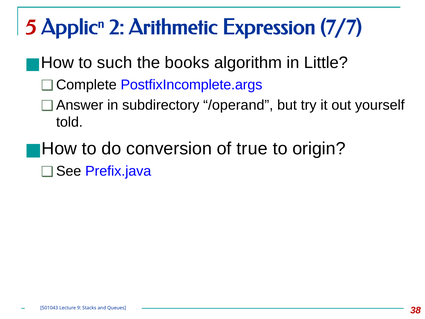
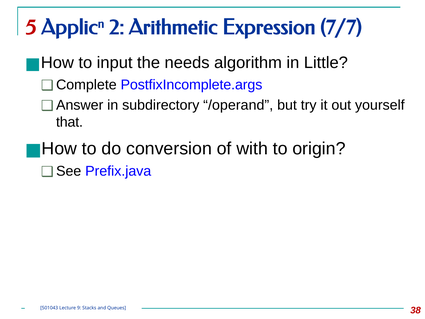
such: such -> input
books: books -> needs
told: told -> that
true: true -> with
